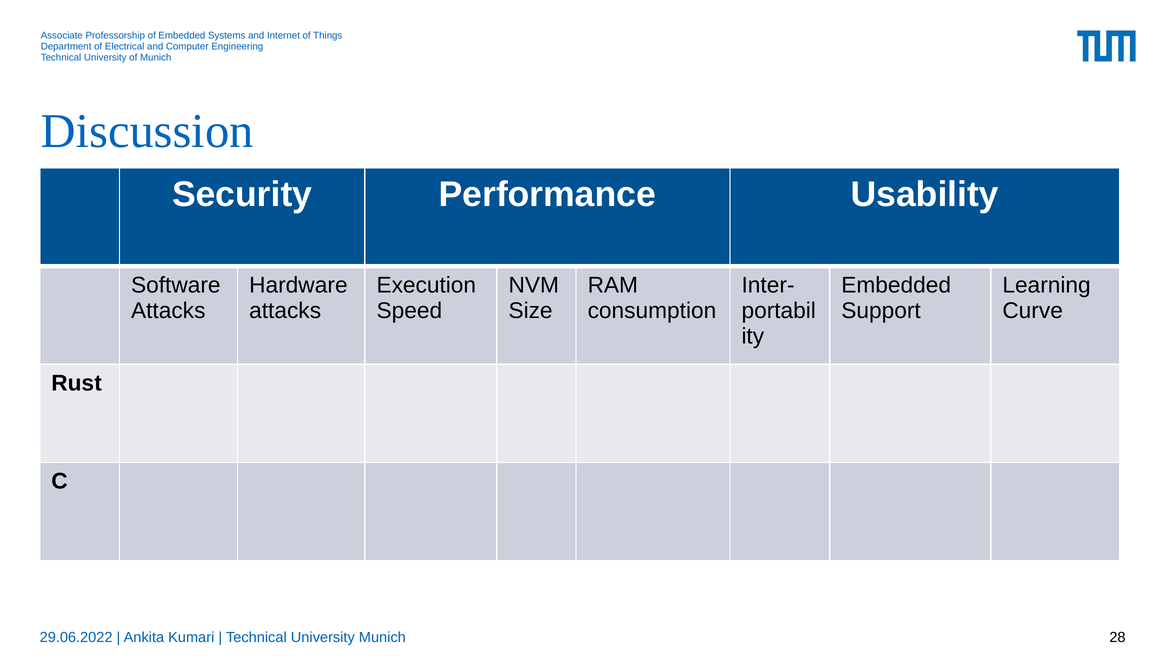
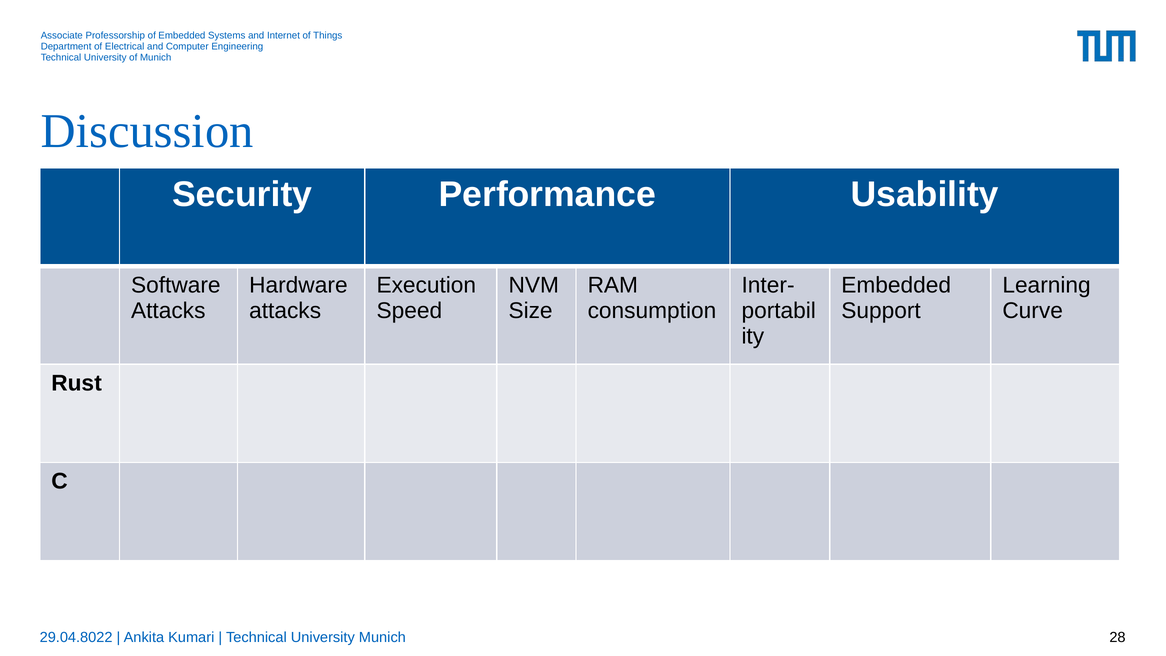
29.06.2022: 29.06.2022 -> 29.04.8022
